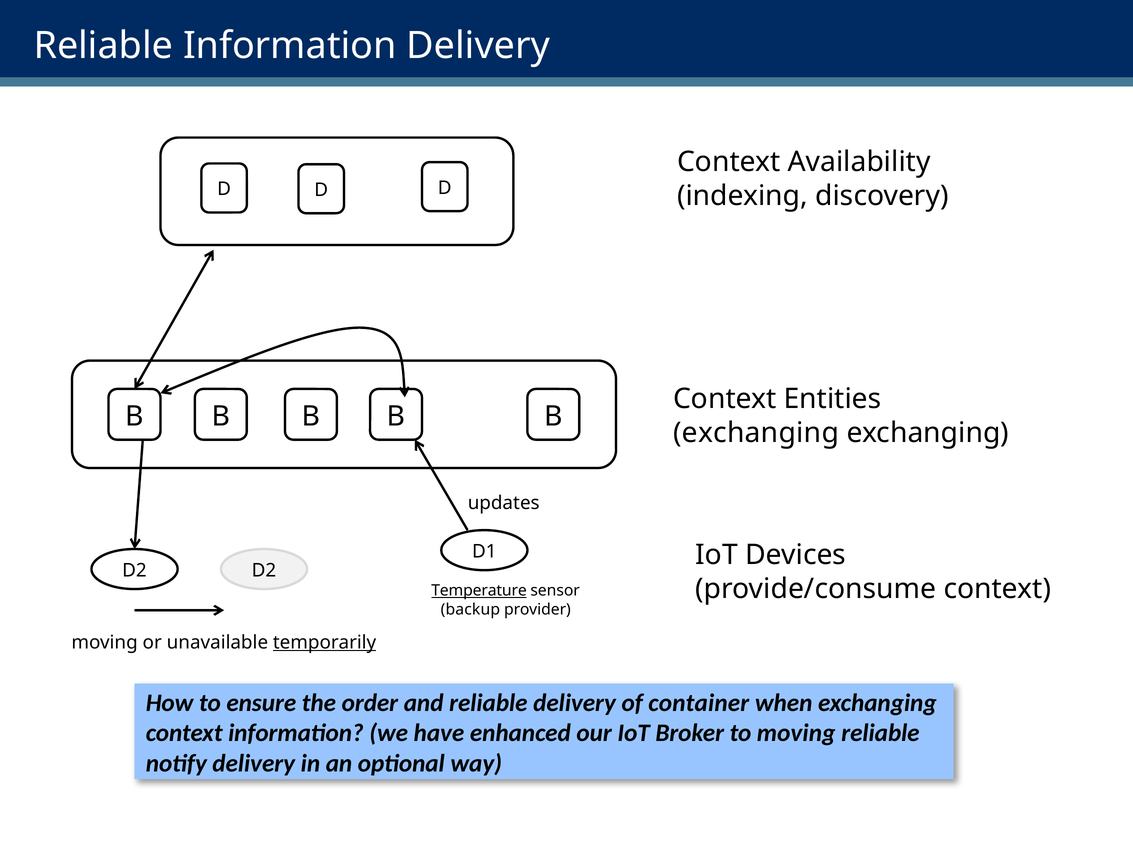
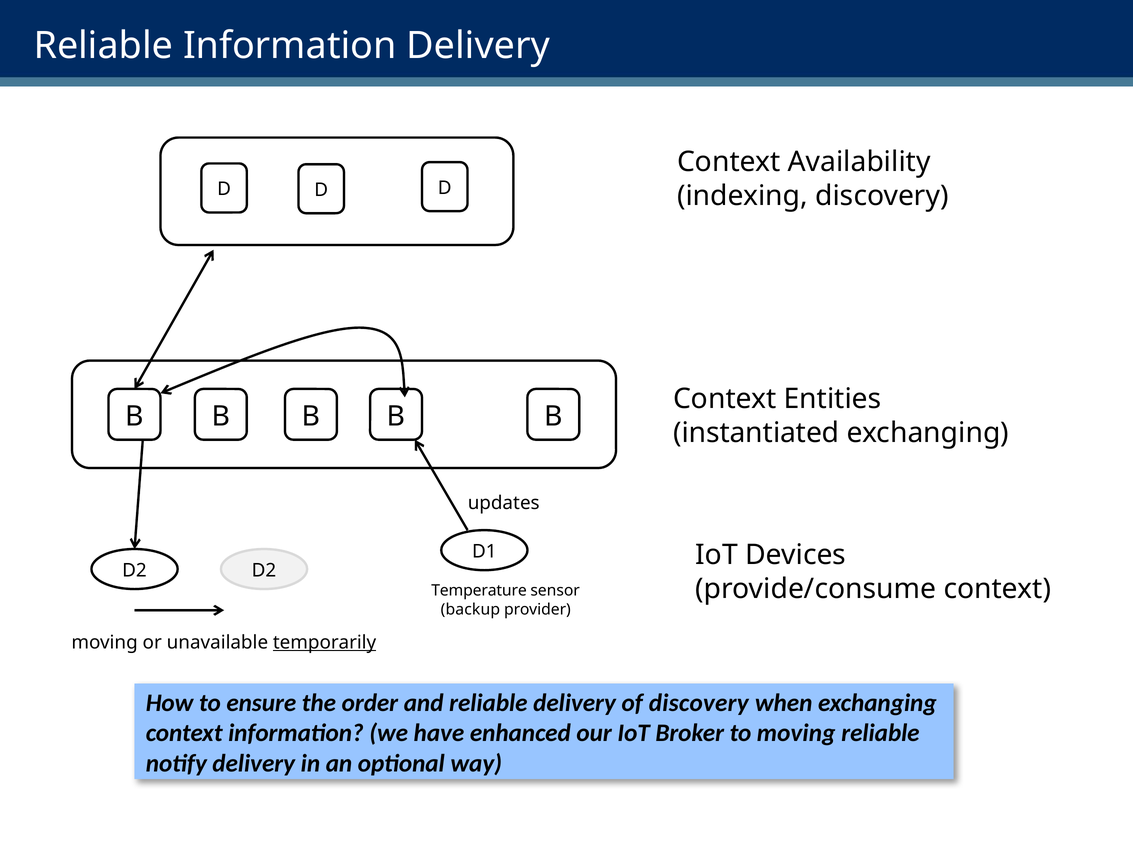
exchanging at (756, 433): exchanging -> instantiated
Temperature underline: present -> none
of container: container -> discovery
